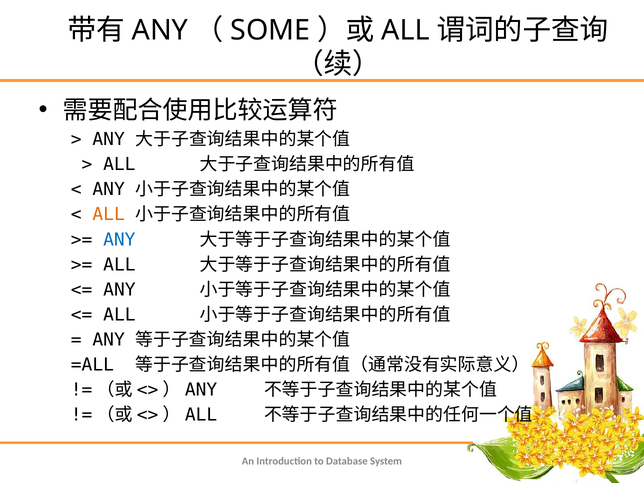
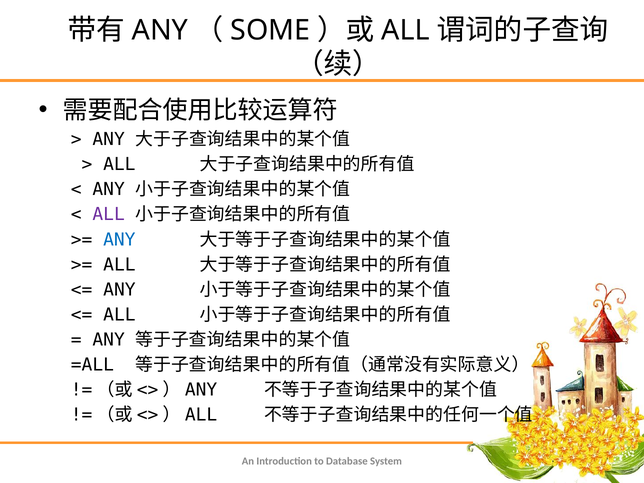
ALL at (109, 215) colour: orange -> purple
